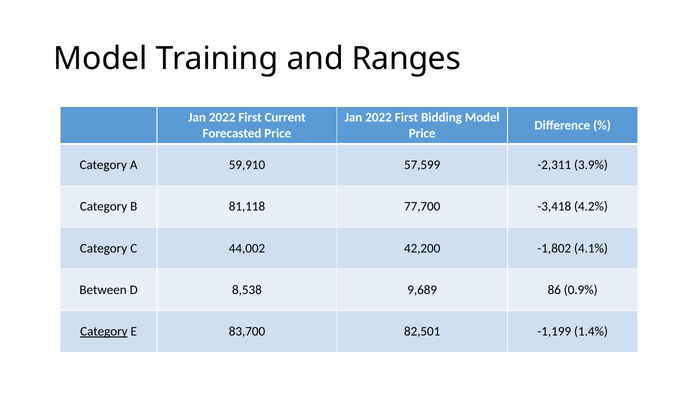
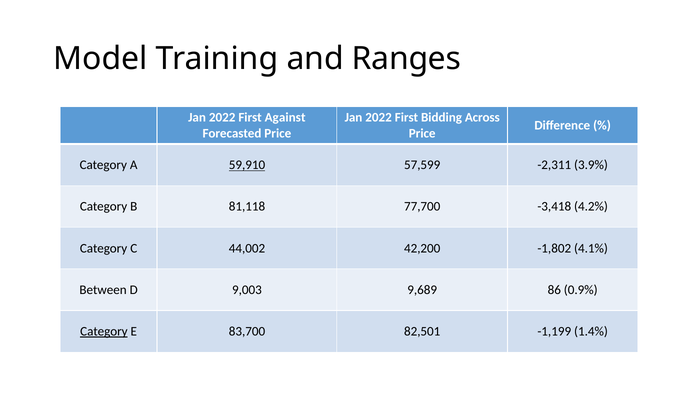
Current: Current -> Against
Bidding Model: Model -> Across
59,910 underline: none -> present
8,538: 8,538 -> 9,003
